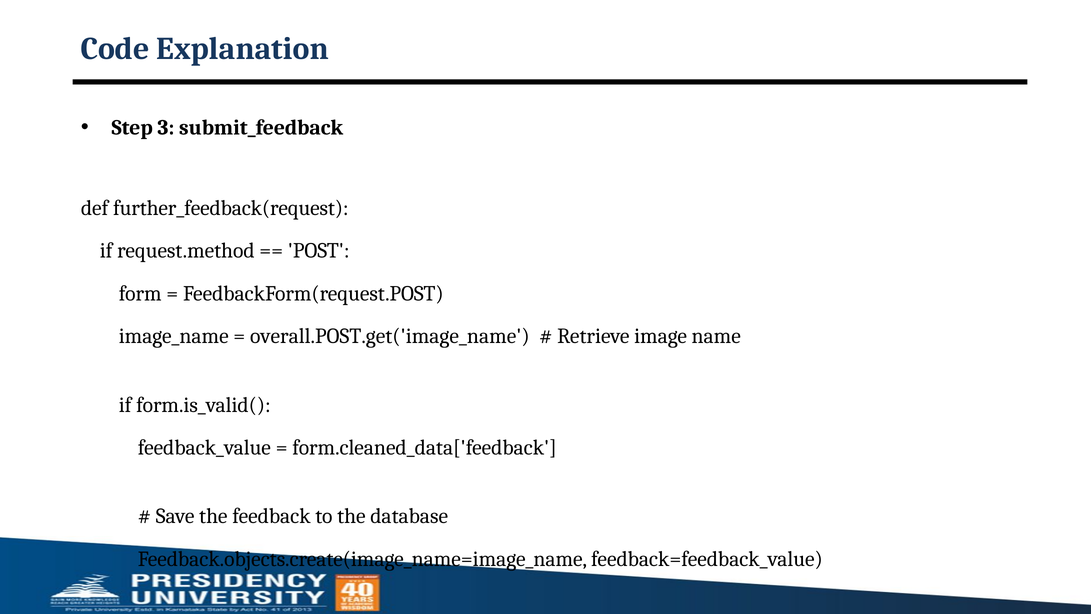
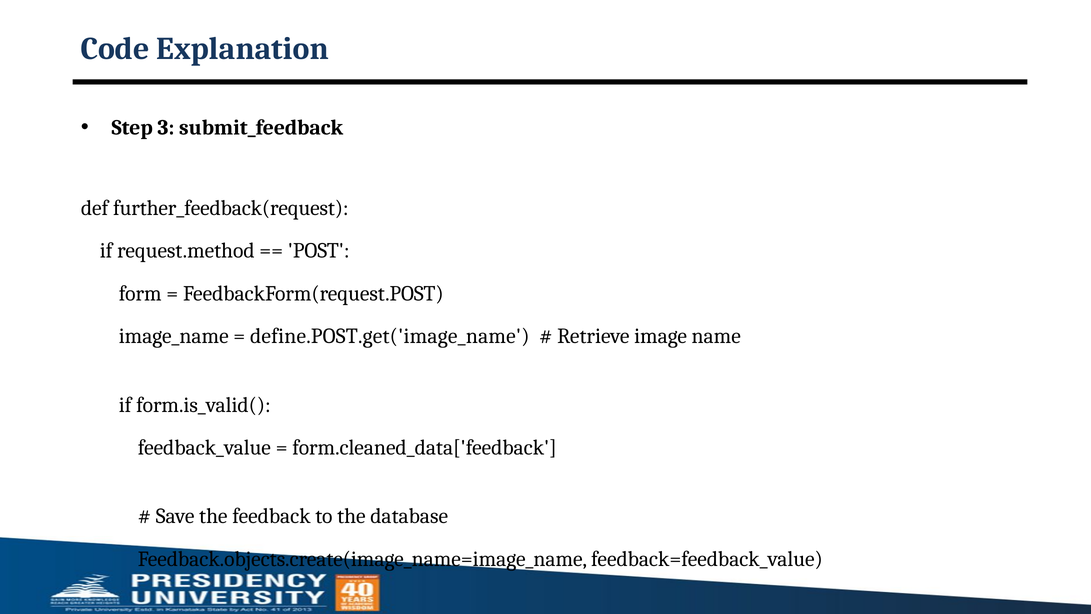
overall.POST.get('image_name: overall.POST.get('image_name -> define.POST.get('image_name
